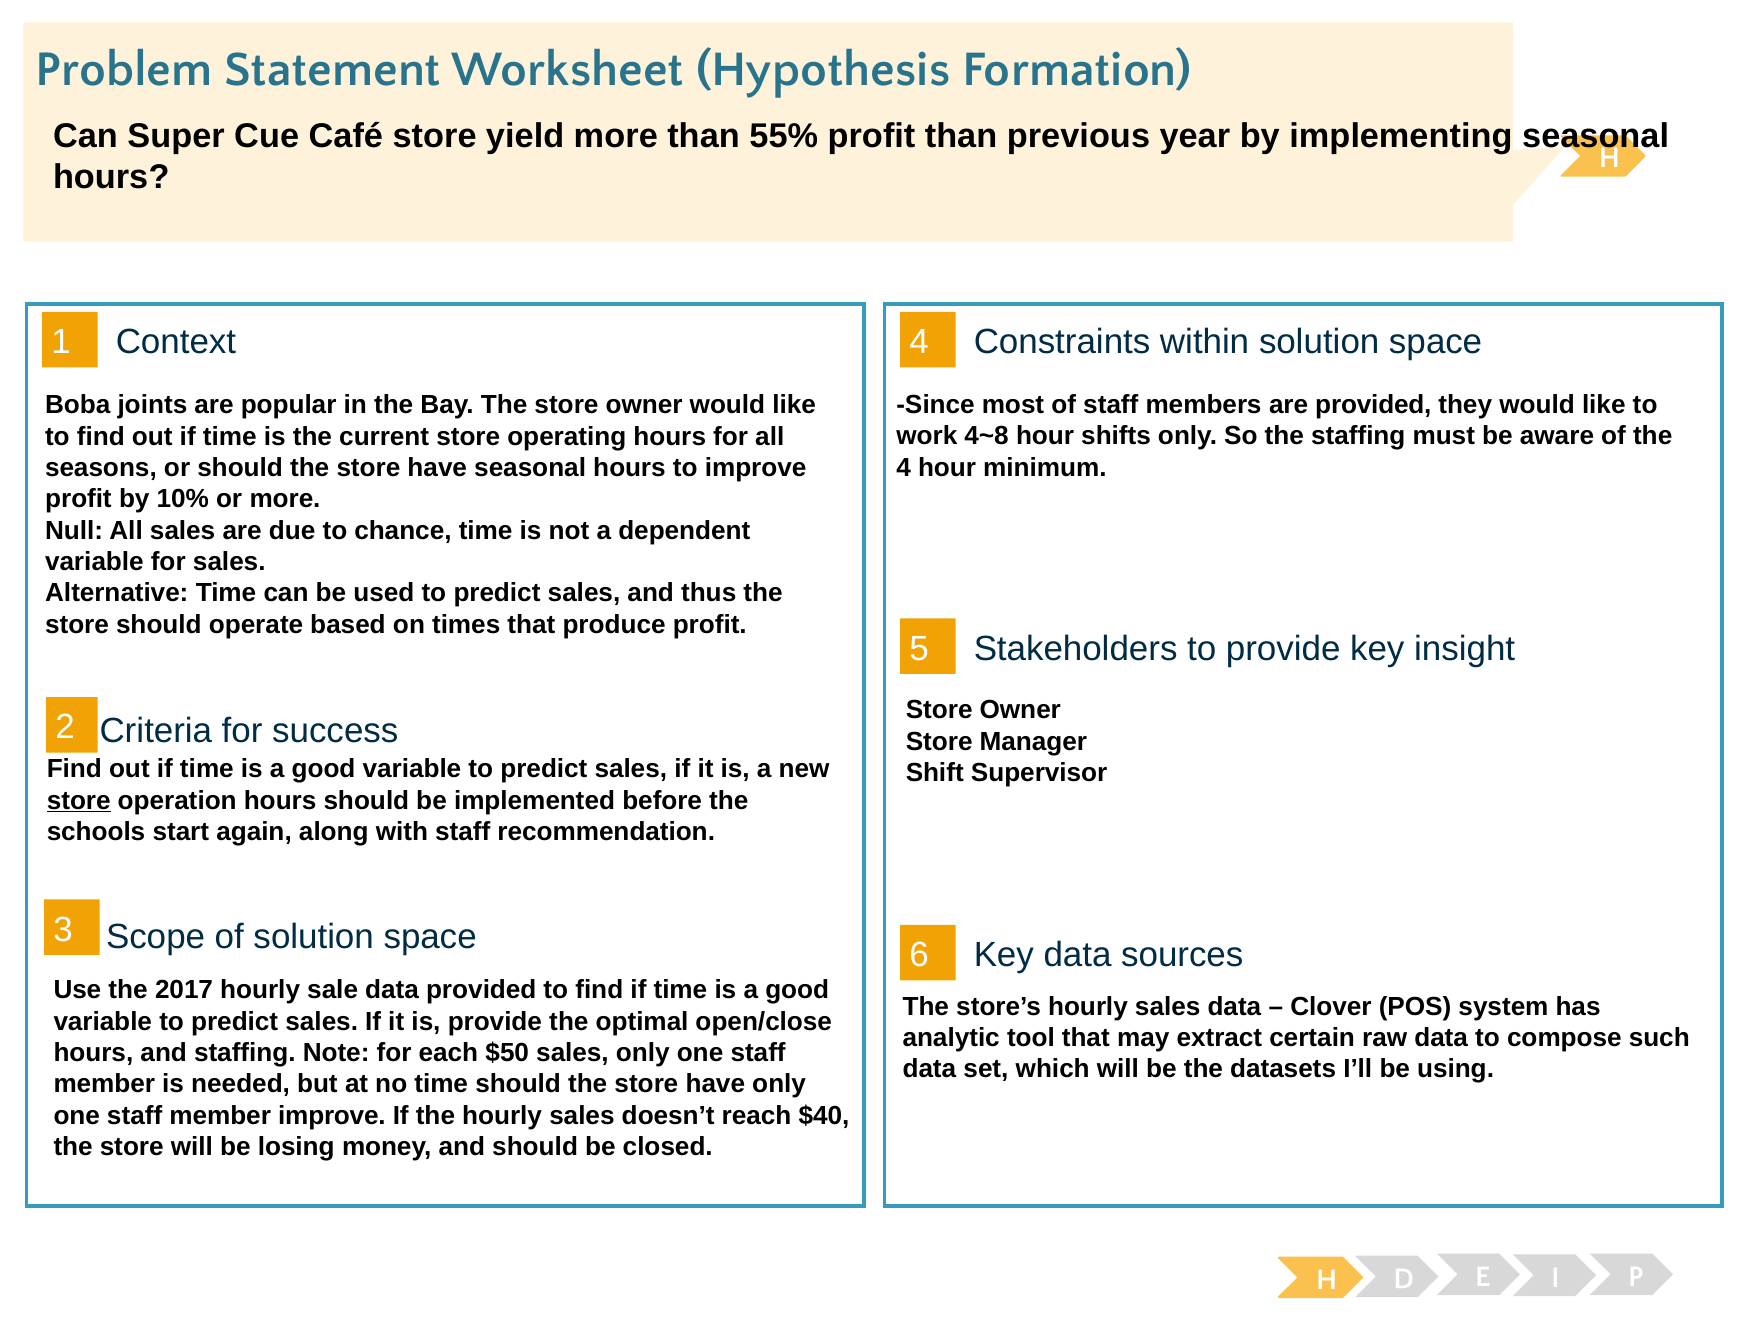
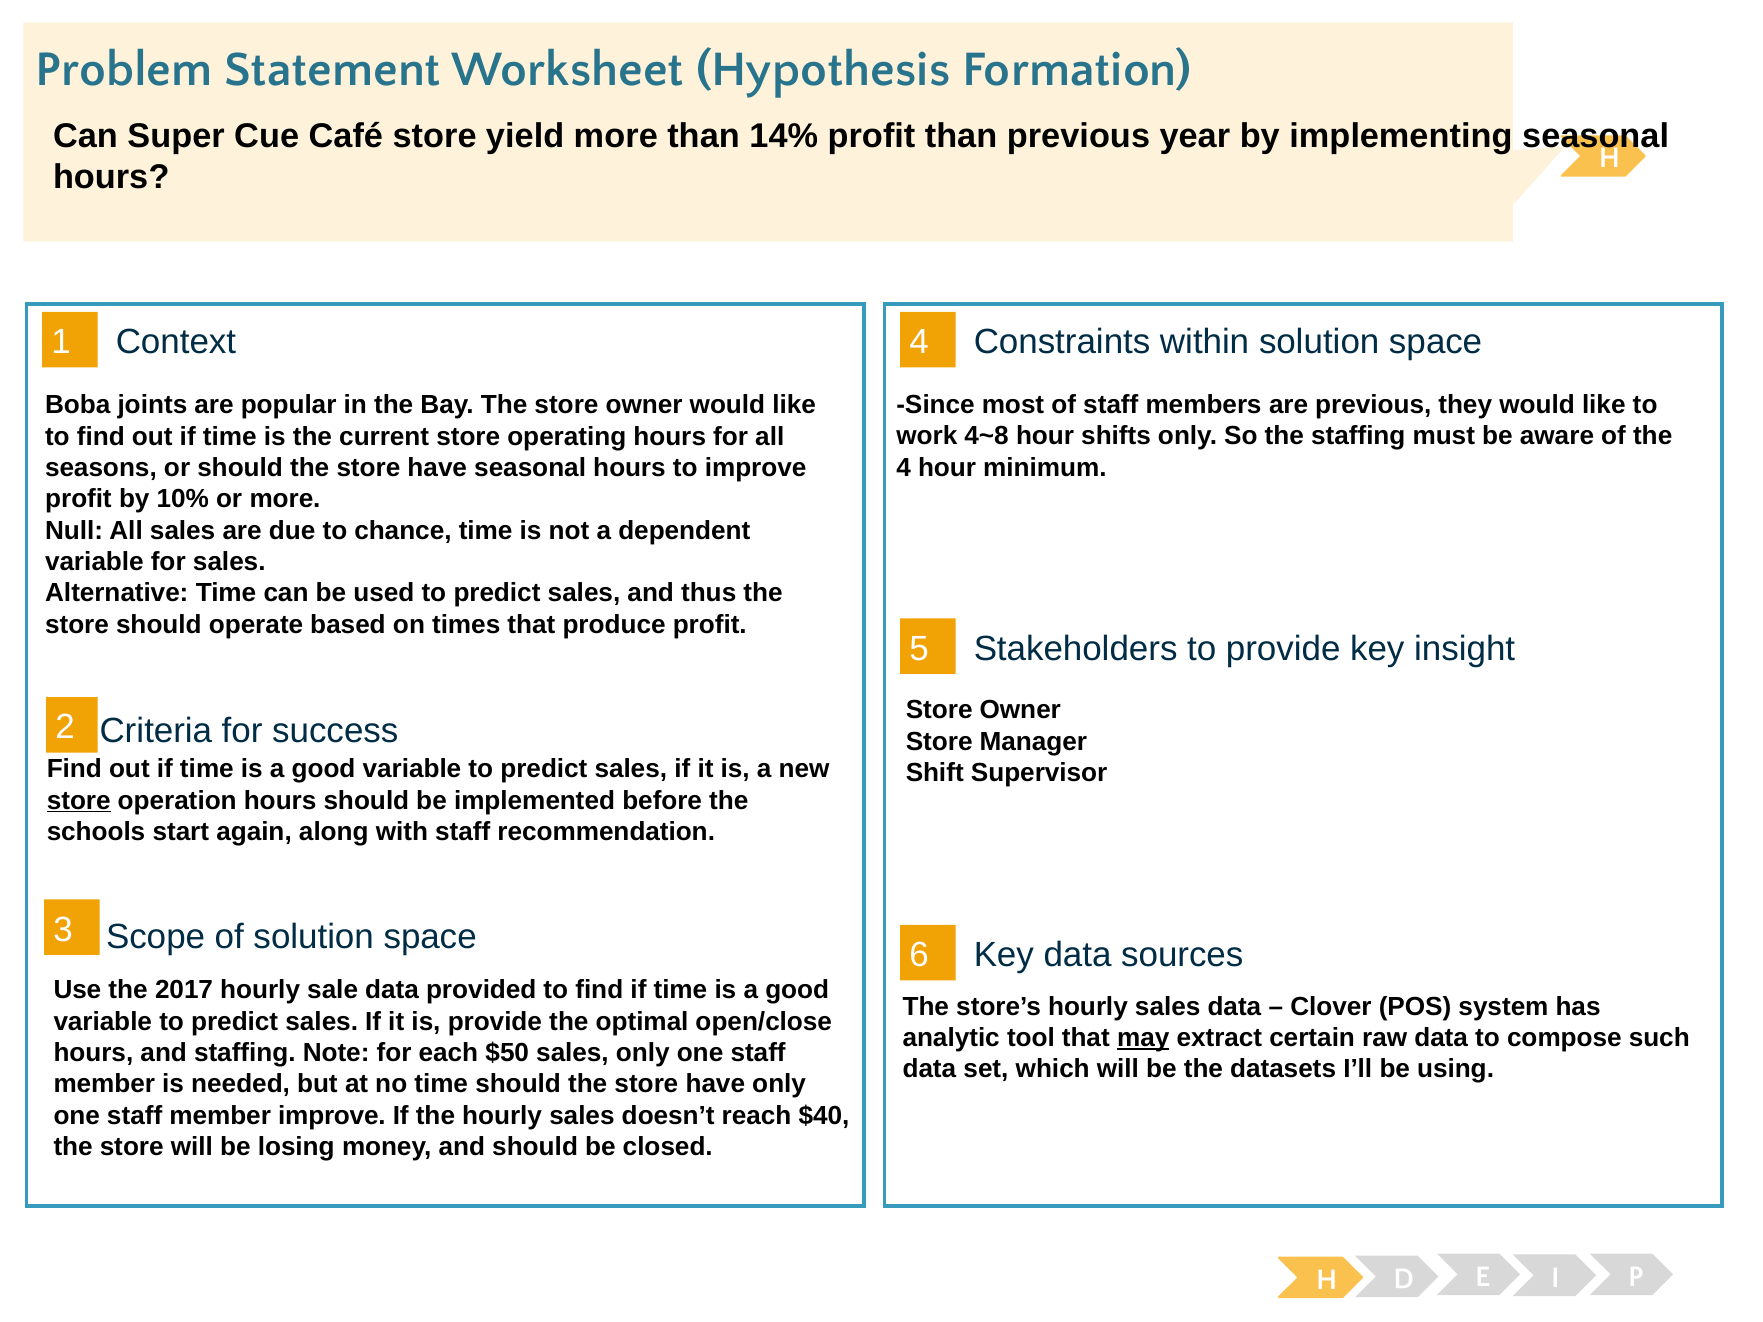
55%: 55% -> 14%
are provided: provided -> previous
may underline: none -> present
